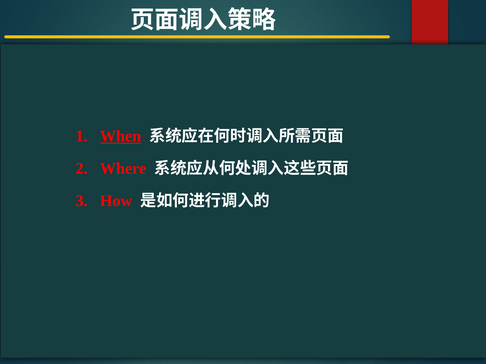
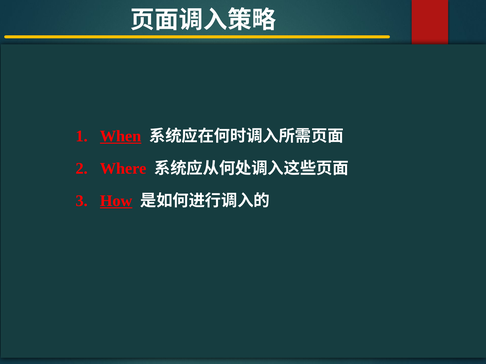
How underline: none -> present
